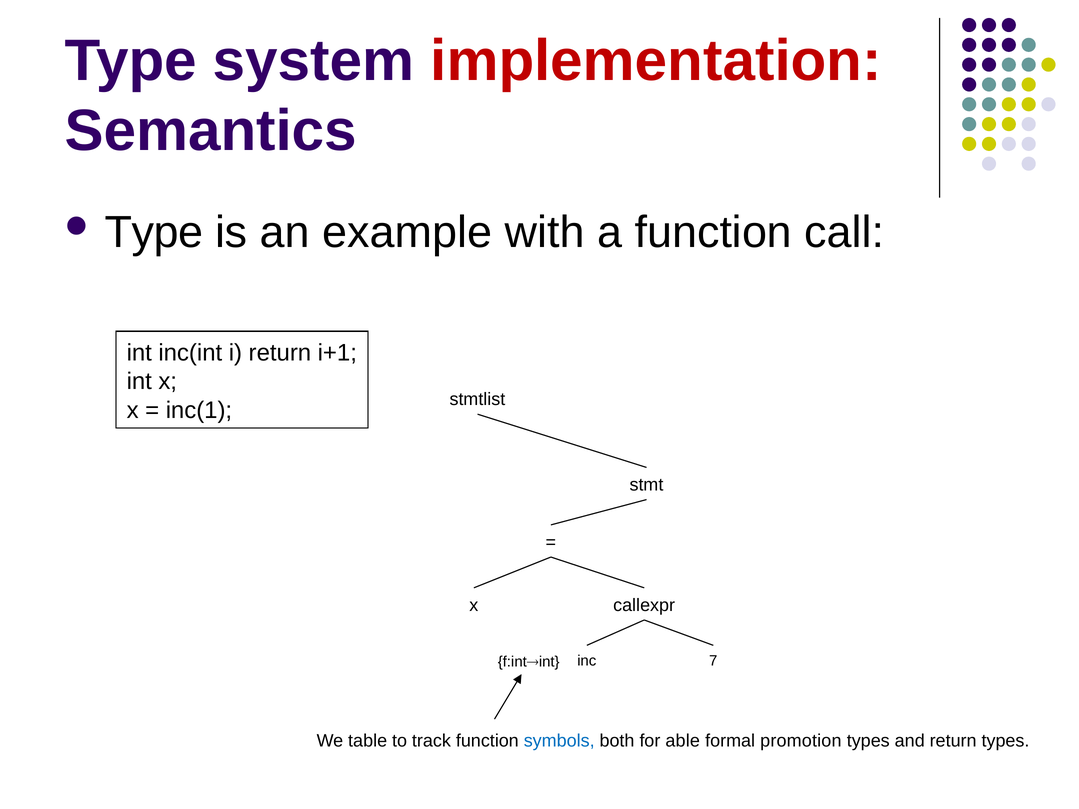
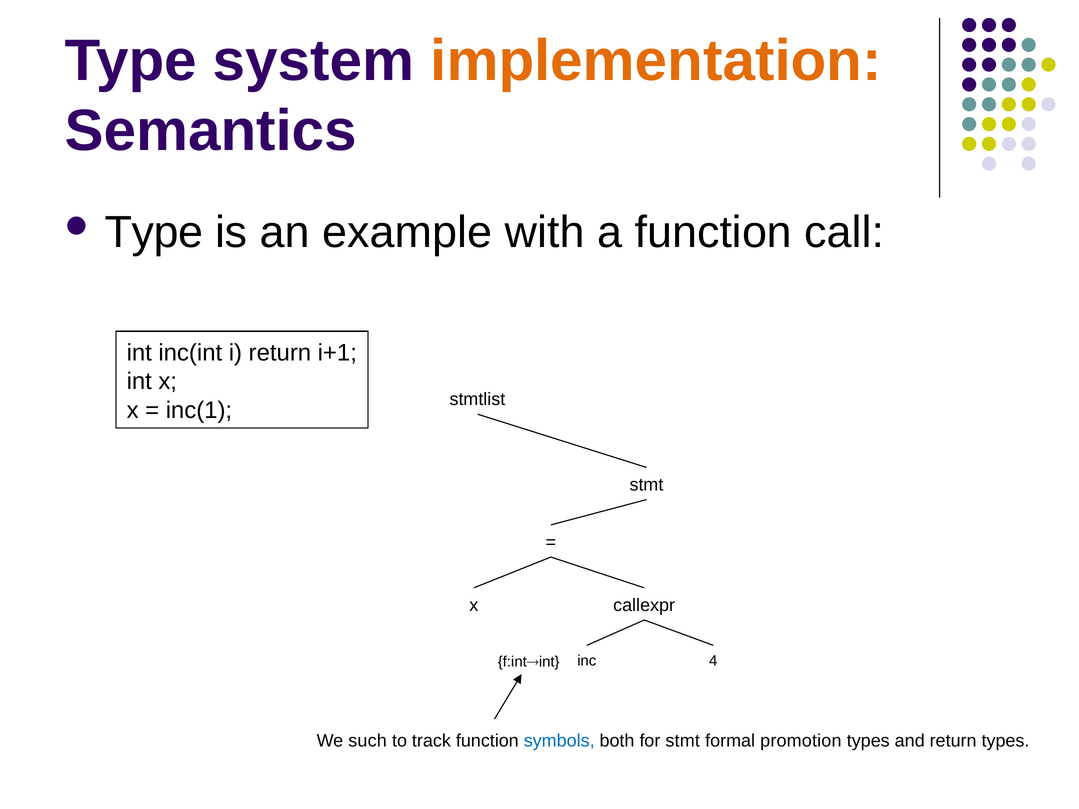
implementation colour: red -> orange
7: 7 -> 4
table: table -> such
for able: able -> stmt
